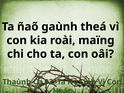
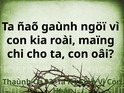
theá: theá -> ngöï
